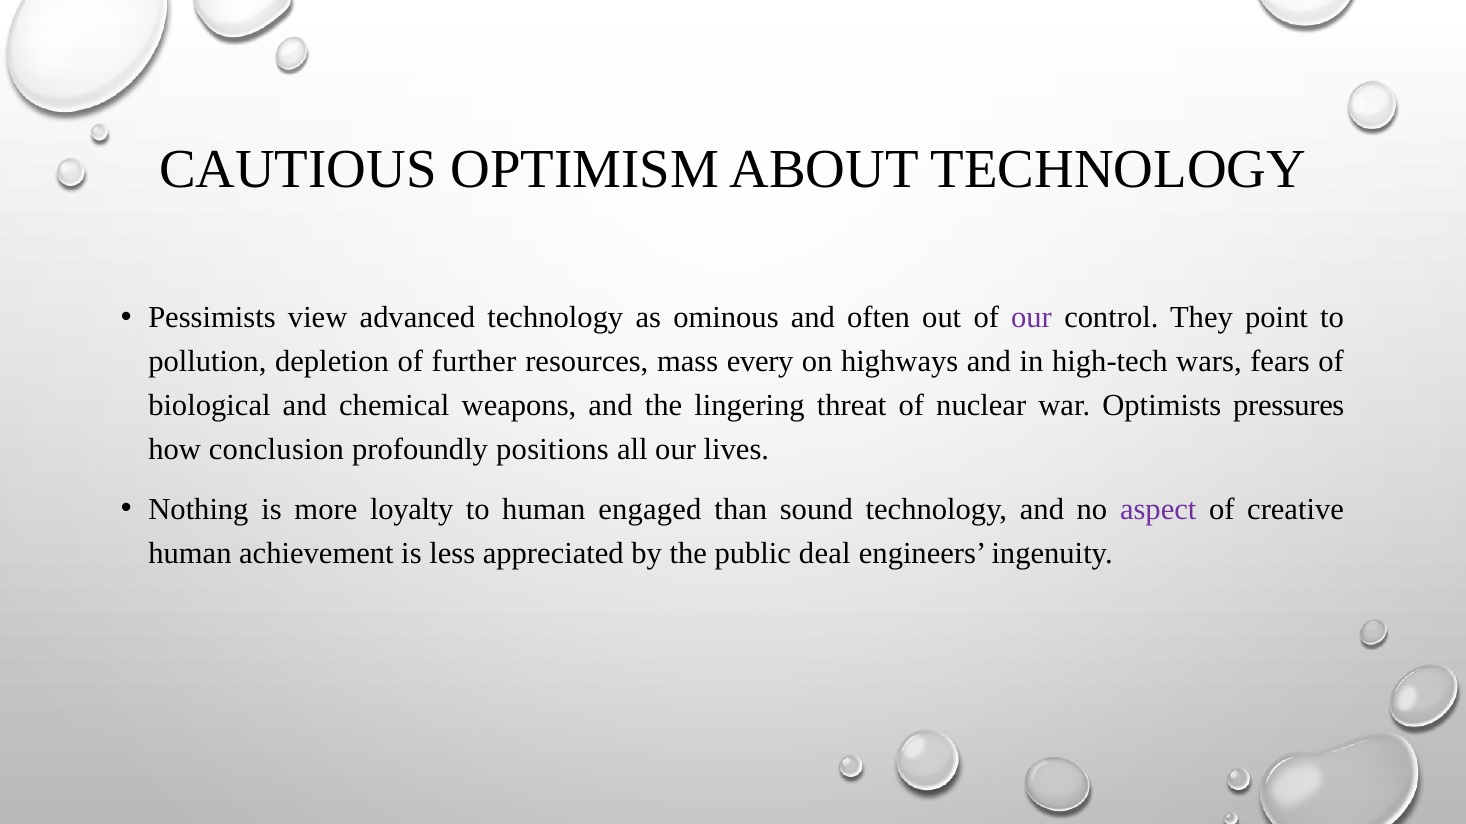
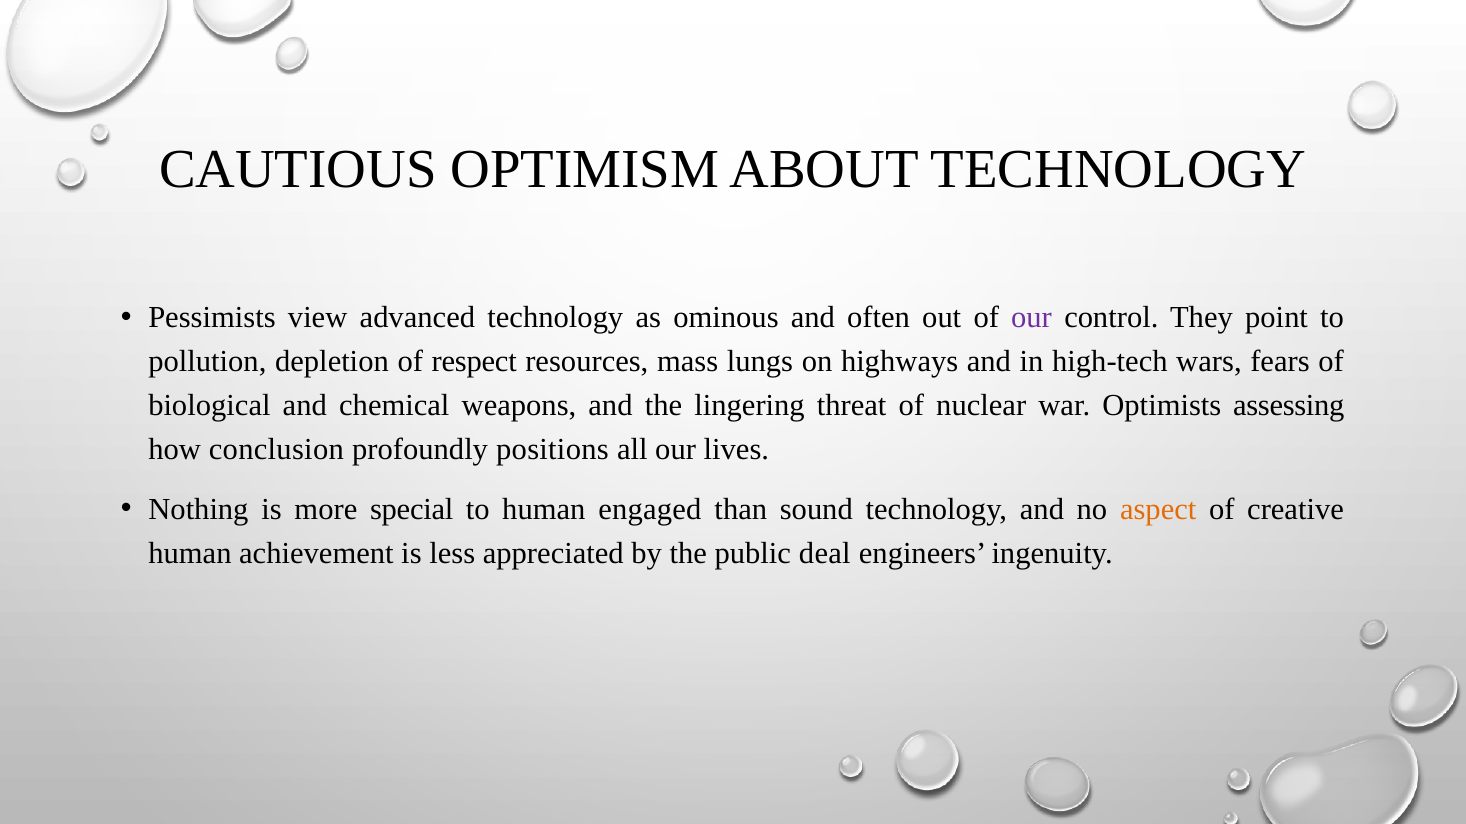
further: further -> respect
every: every -> lungs
pressures: pressures -> assessing
loyalty: loyalty -> special
aspect colour: purple -> orange
